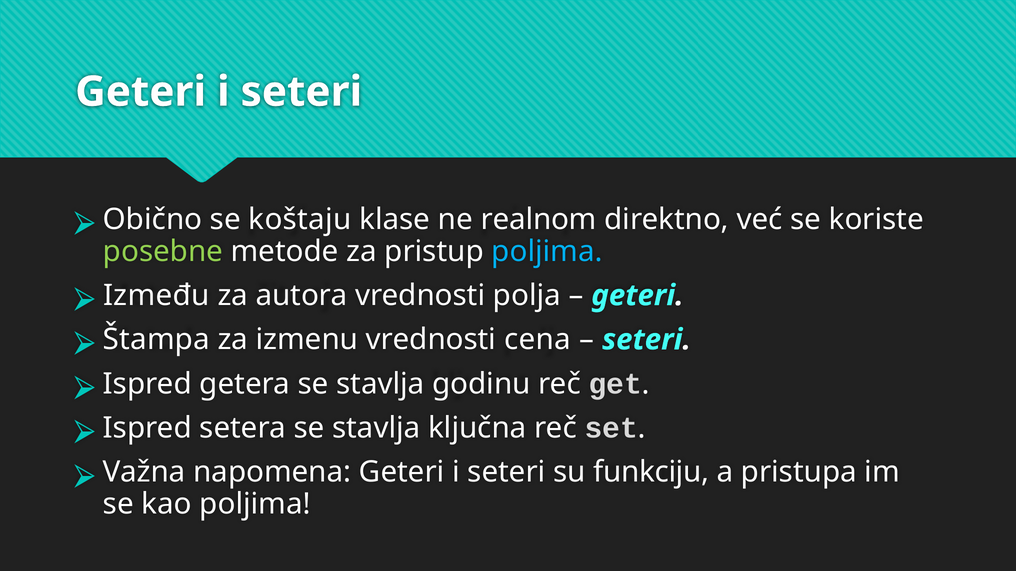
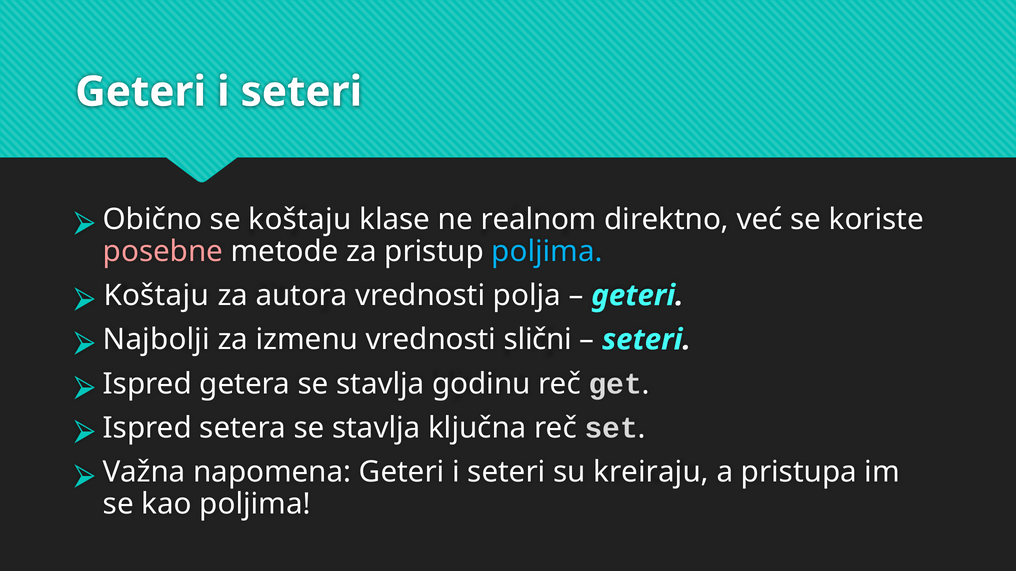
posebne colour: light green -> pink
Između at (156, 296): Između -> Koštaju
Štampa: Štampa -> Najbolji
cena: cena -> slični
funkciju: funkciju -> kreiraju
